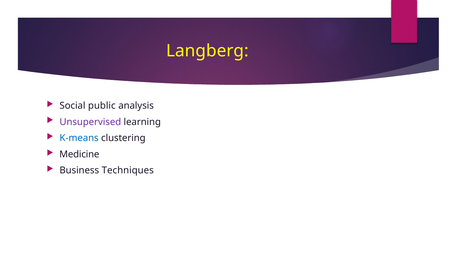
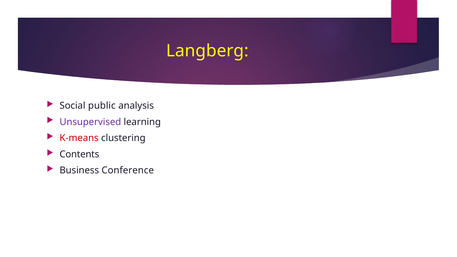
K-means colour: blue -> red
Medicine: Medicine -> Contents
Techniques: Techniques -> Conference
